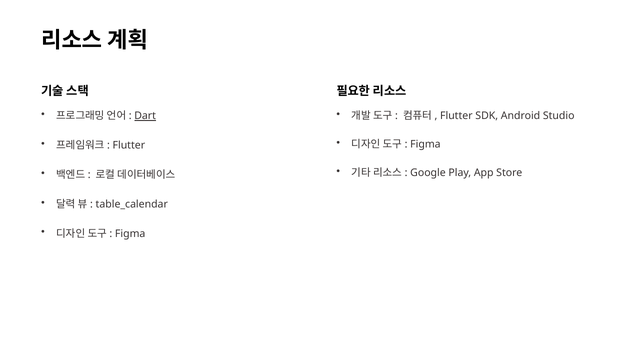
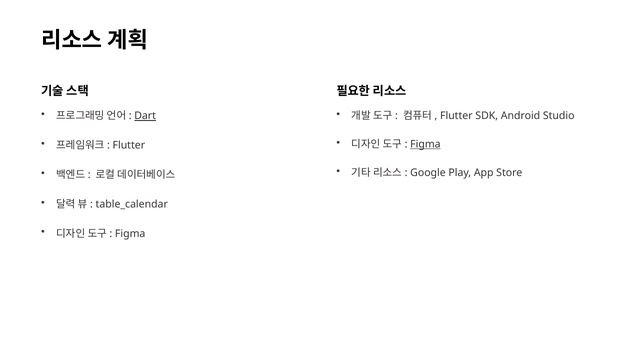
Figma at (425, 145) underline: none -> present
